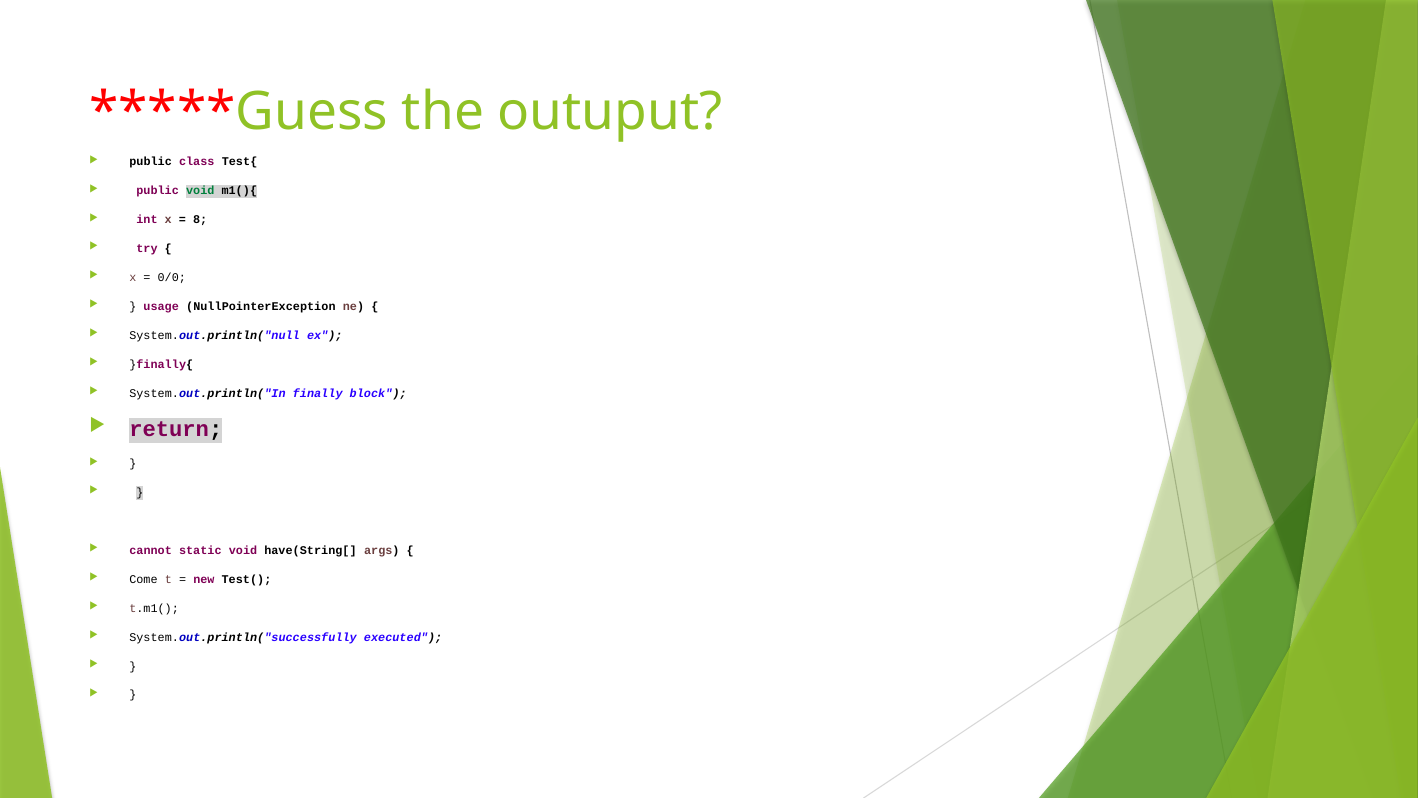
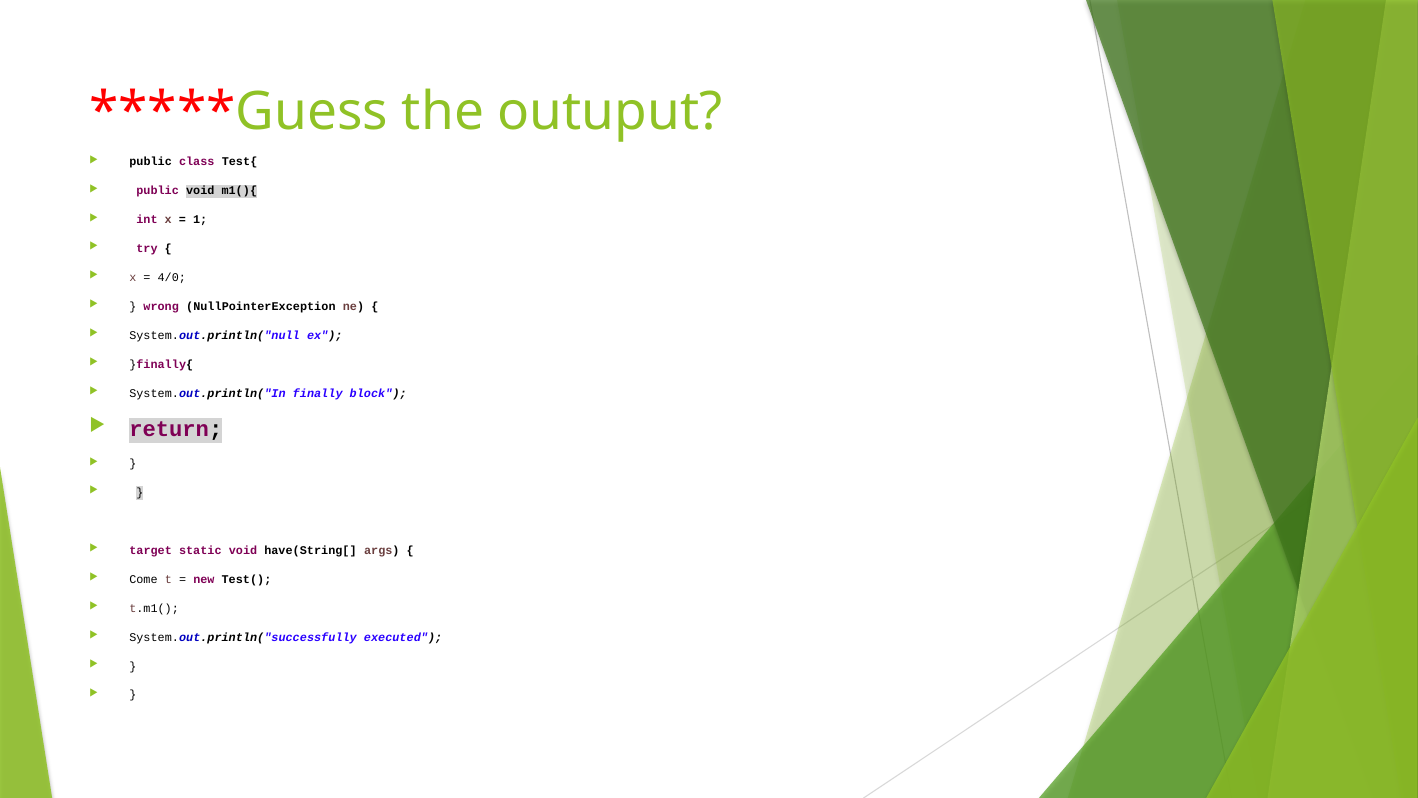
void at (200, 190) colour: green -> black
8: 8 -> 1
0/0: 0/0 -> 4/0
usage: usage -> wrong
cannot: cannot -> target
